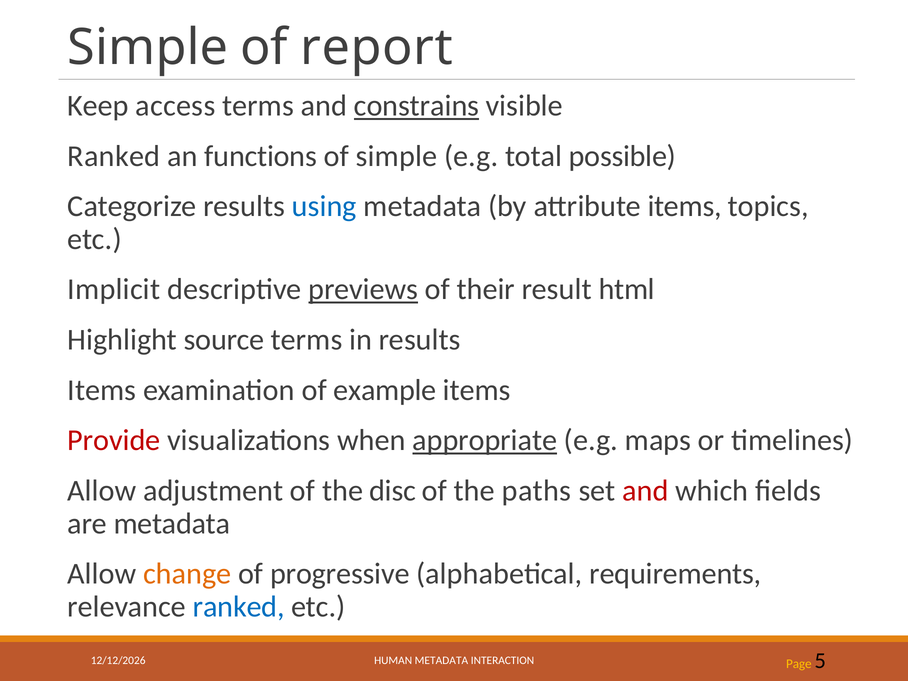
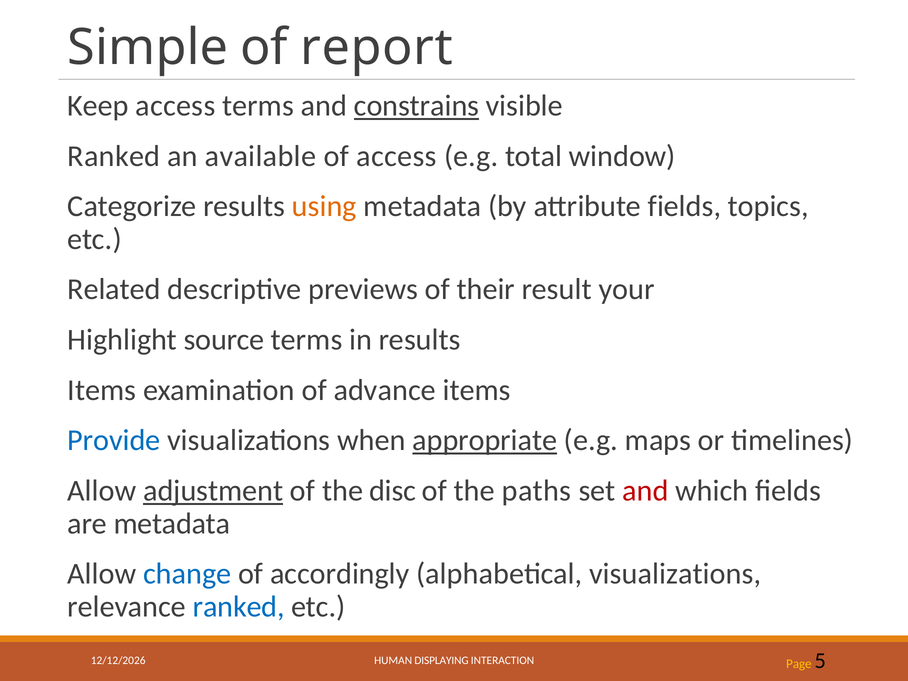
functions: functions -> available
of simple: simple -> access
possible: possible -> window
using colour: blue -> orange
attribute items: items -> fields
Implicit: Implicit -> Related
previews underline: present -> none
html: html -> your
example: example -> advance
Provide colour: red -> blue
adjustment underline: none -> present
change colour: orange -> blue
progressive: progressive -> accordingly
alphabetical requirements: requirements -> visualizations
HUMAN METADATA: METADATA -> DISPLAYING
